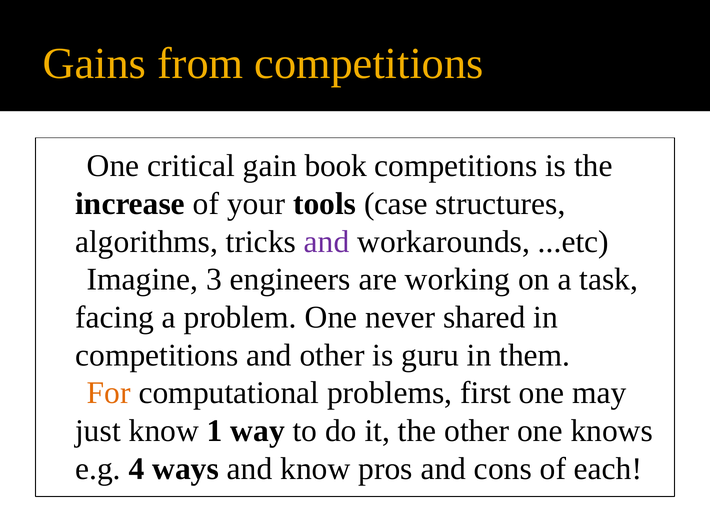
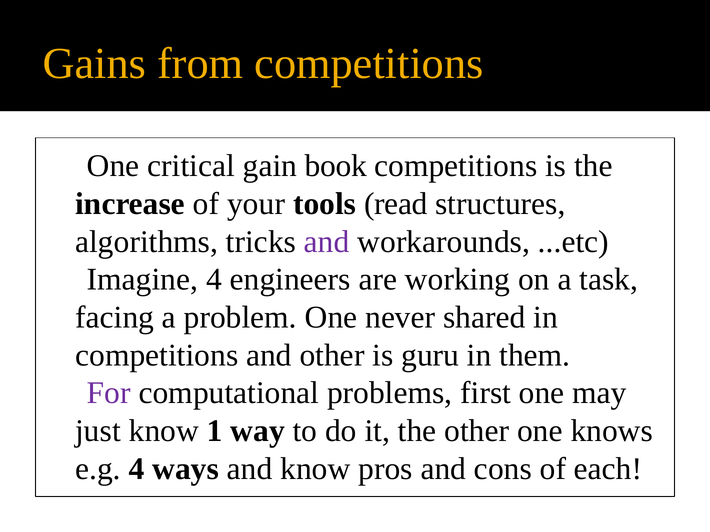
case: case -> read
Imagine 3: 3 -> 4
For colour: orange -> purple
